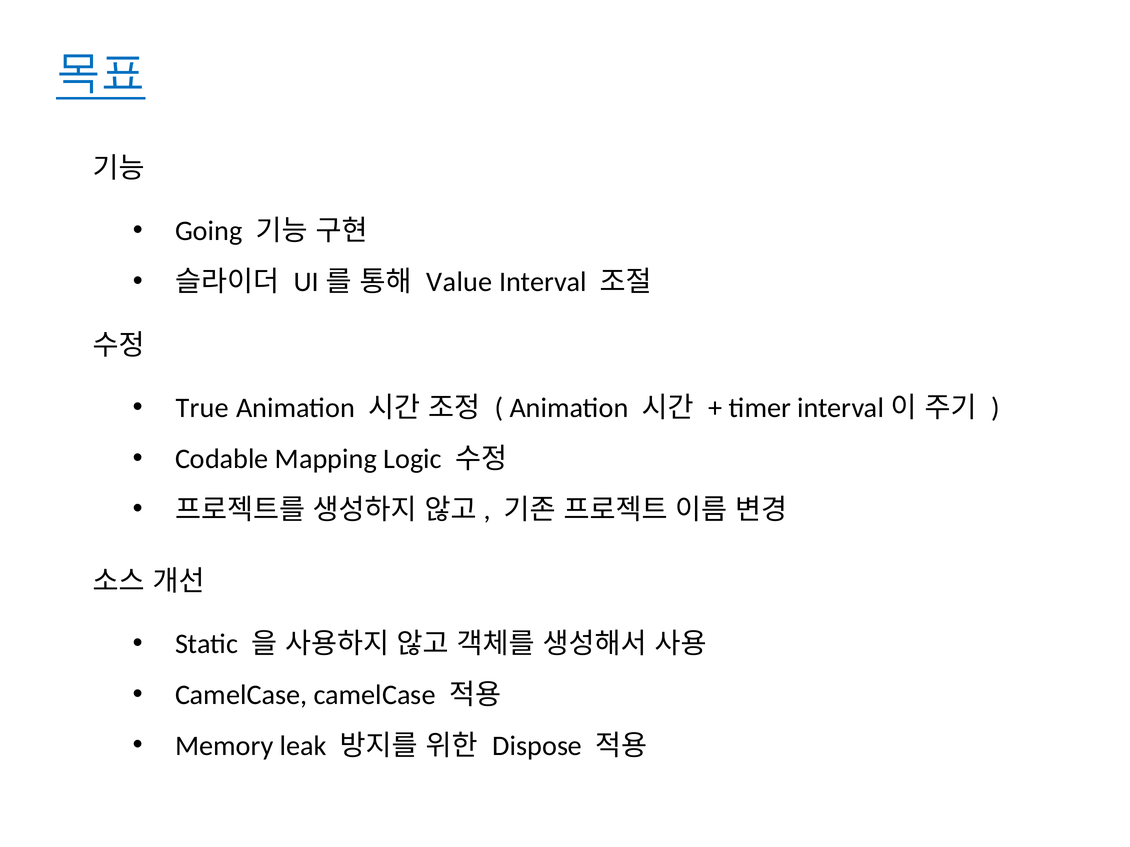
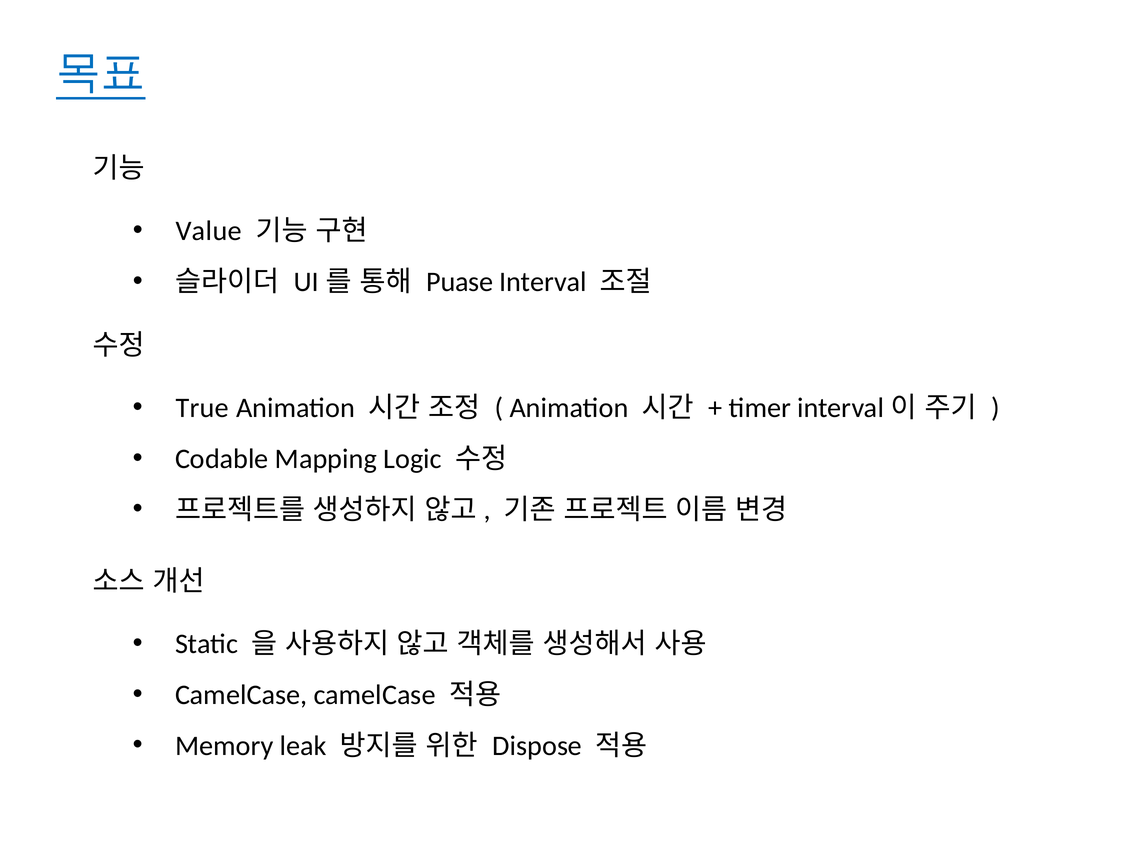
Going: Going -> Value
Value: Value -> Puase
